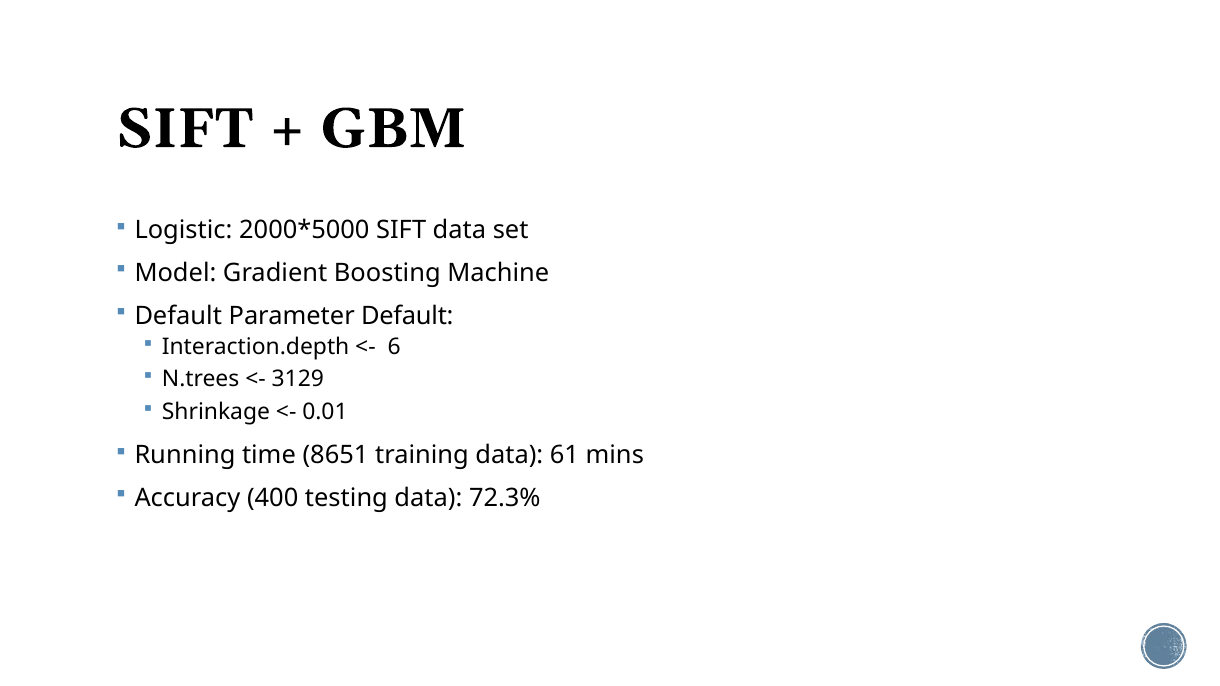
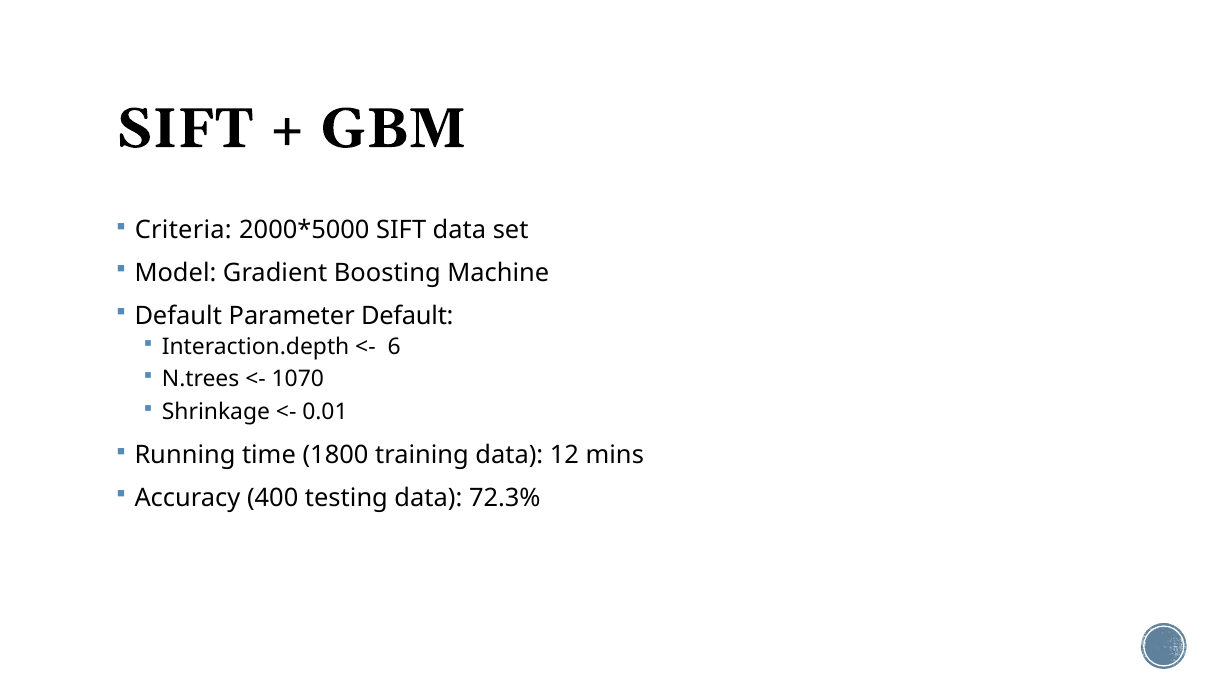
Logistic: Logistic -> Criteria
3129: 3129 -> 1070
8651: 8651 -> 1800
61: 61 -> 12
